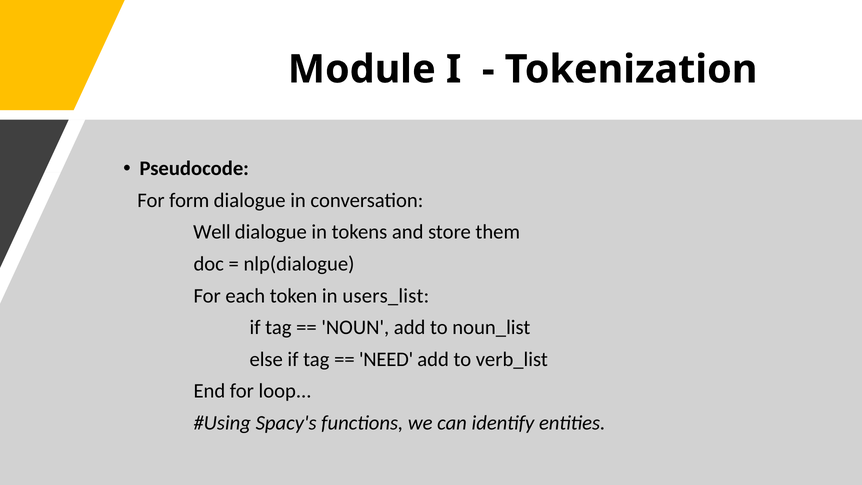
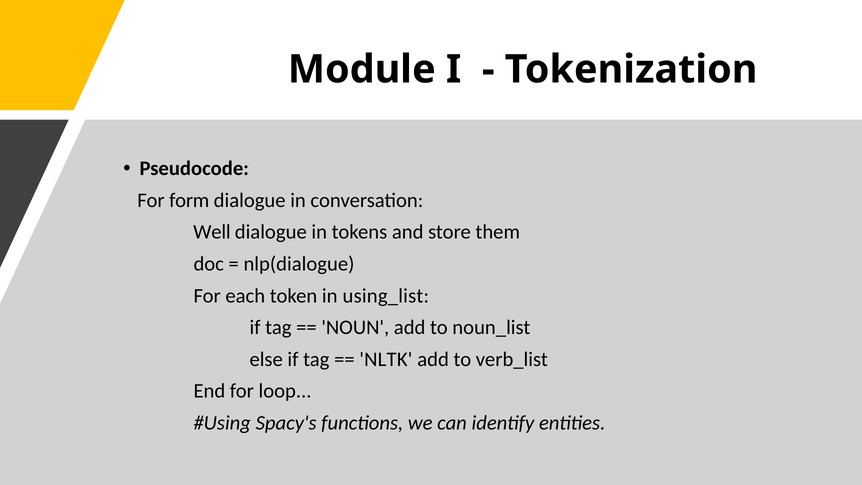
users_list: users_list -> using_list
NEED: NEED -> NLTK
